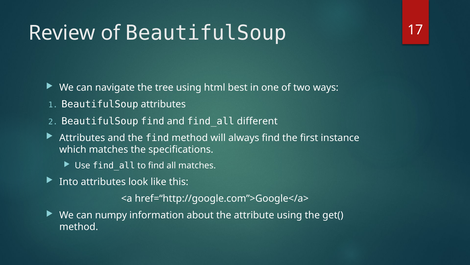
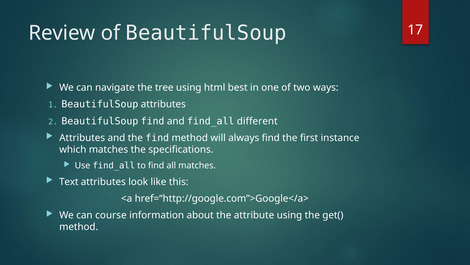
Into: Into -> Text
numpy: numpy -> course
